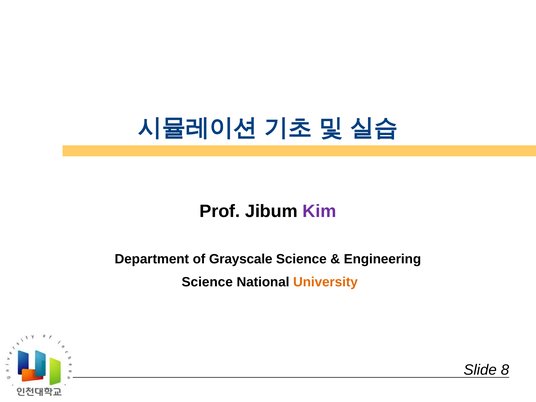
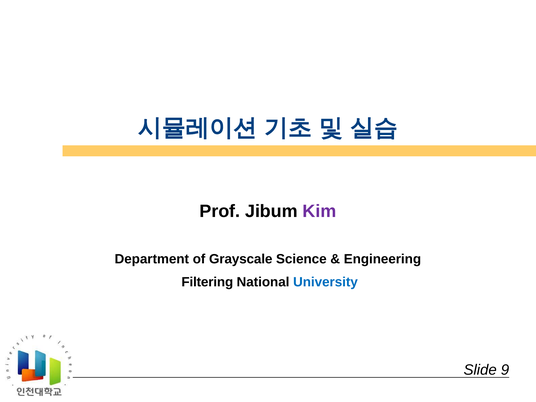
Science at (207, 282): Science -> Filtering
University colour: orange -> blue
8: 8 -> 9
